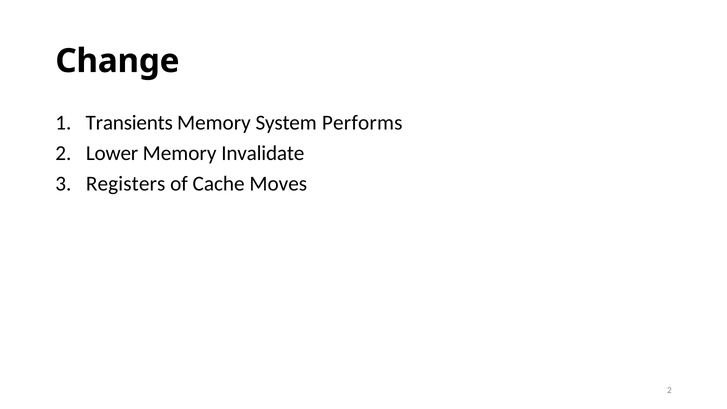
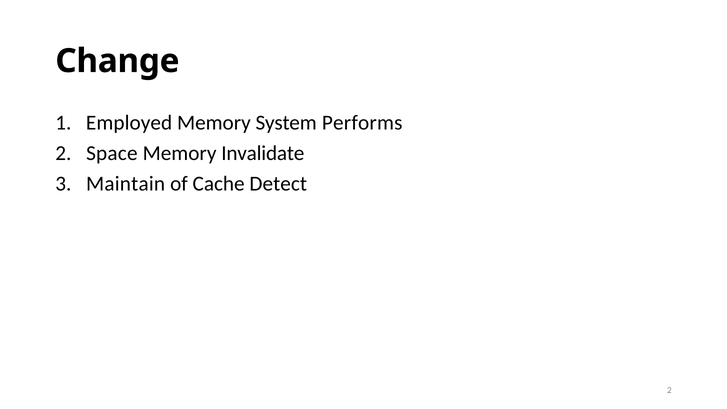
Transients: Transients -> Employed
Lower: Lower -> Space
Registers: Registers -> Maintain
Moves: Moves -> Detect
